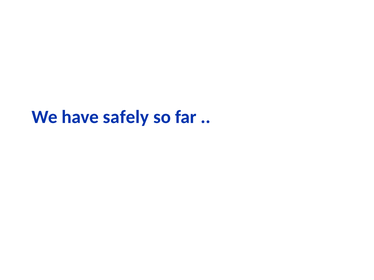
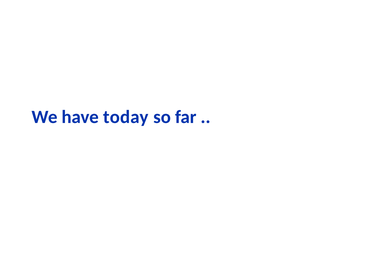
safely: safely -> today
